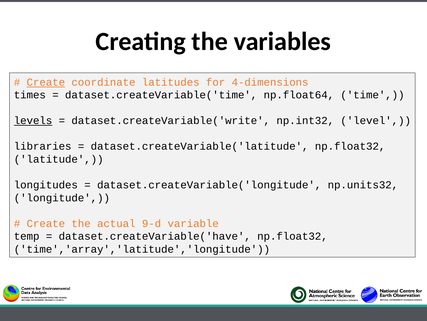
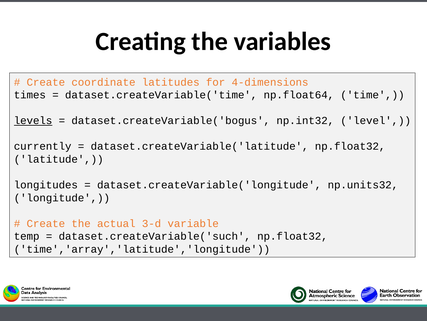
Create at (46, 82) underline: present -> none
dataset.createVariable('write: dataset.createVariable('write -> dataset.createVariable('bogus
libraries: libraries -> currently
9-d: 9-d -> 3-d
dataset.createVariable('have: dataset.createVariable('have -> dataset.createVariable('such
